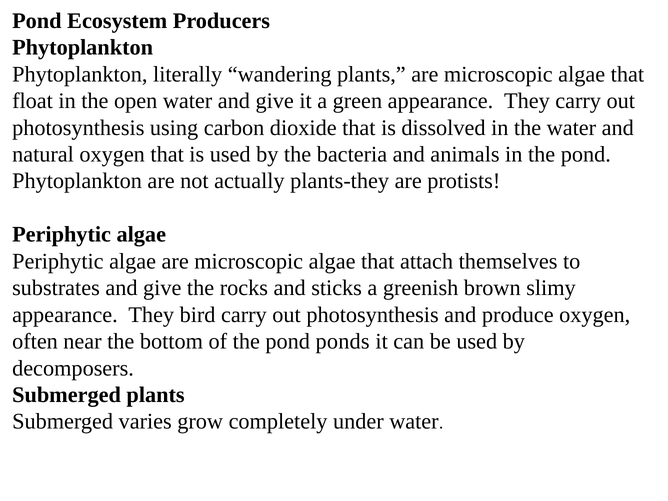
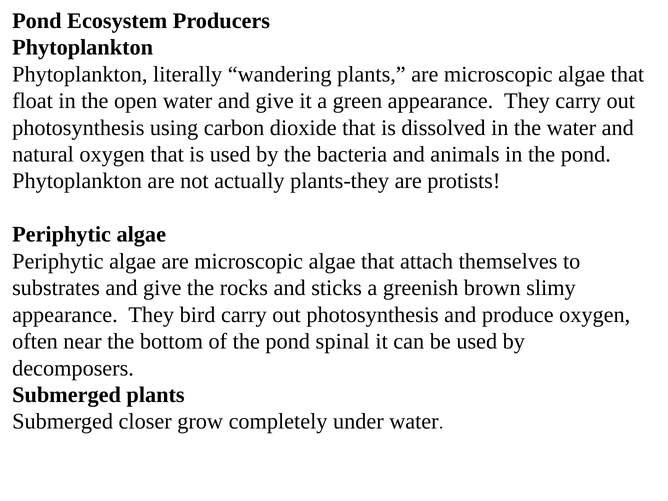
ponds: ponds -> spinal
varies: varies -> closer
